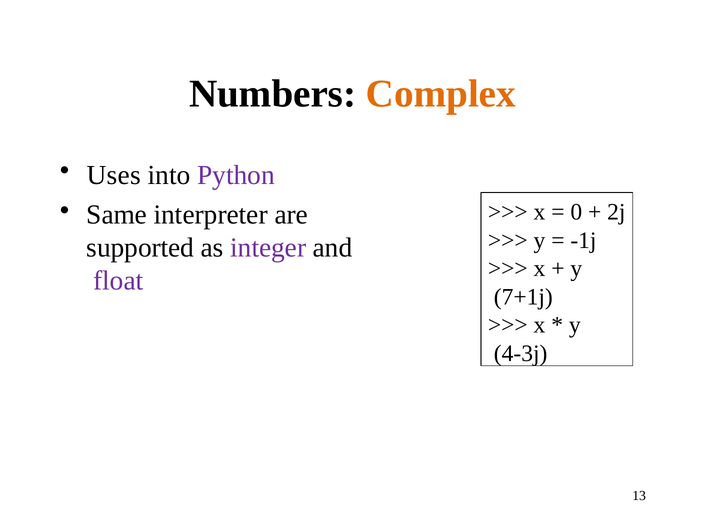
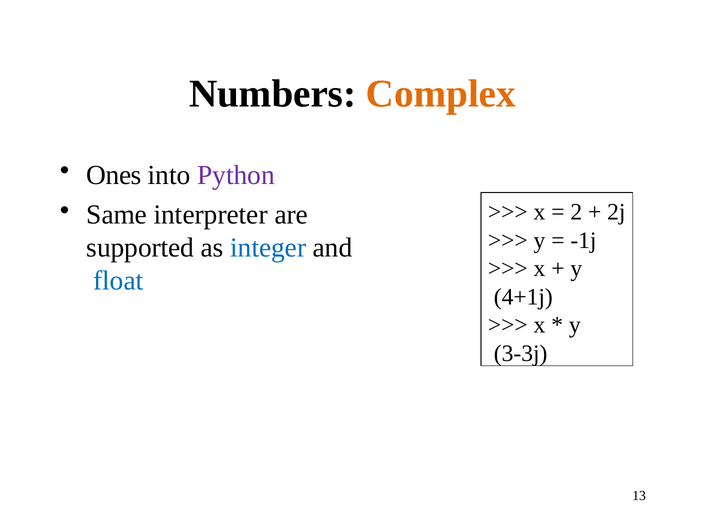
Uses: Uses -> Ones
0: 0 -> 2
integer colour: purple -> blue
float colour: purple -> blue
7+1j: 7+1j -> 4+1j
4-3j: 4-3j -> 3-3j
